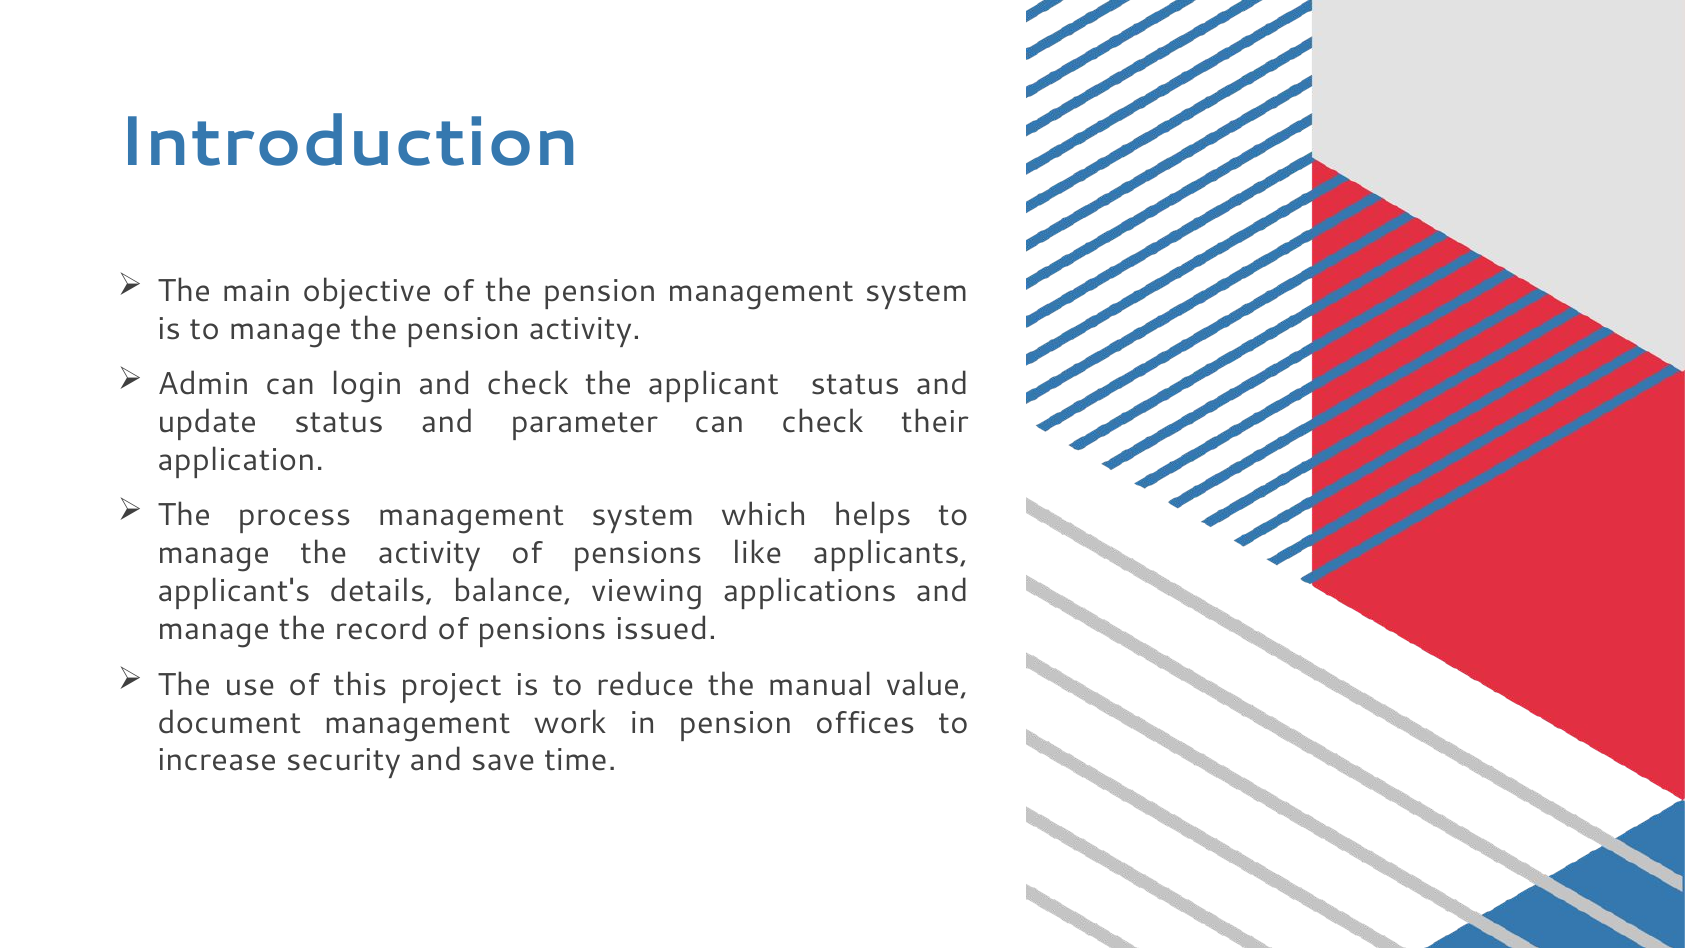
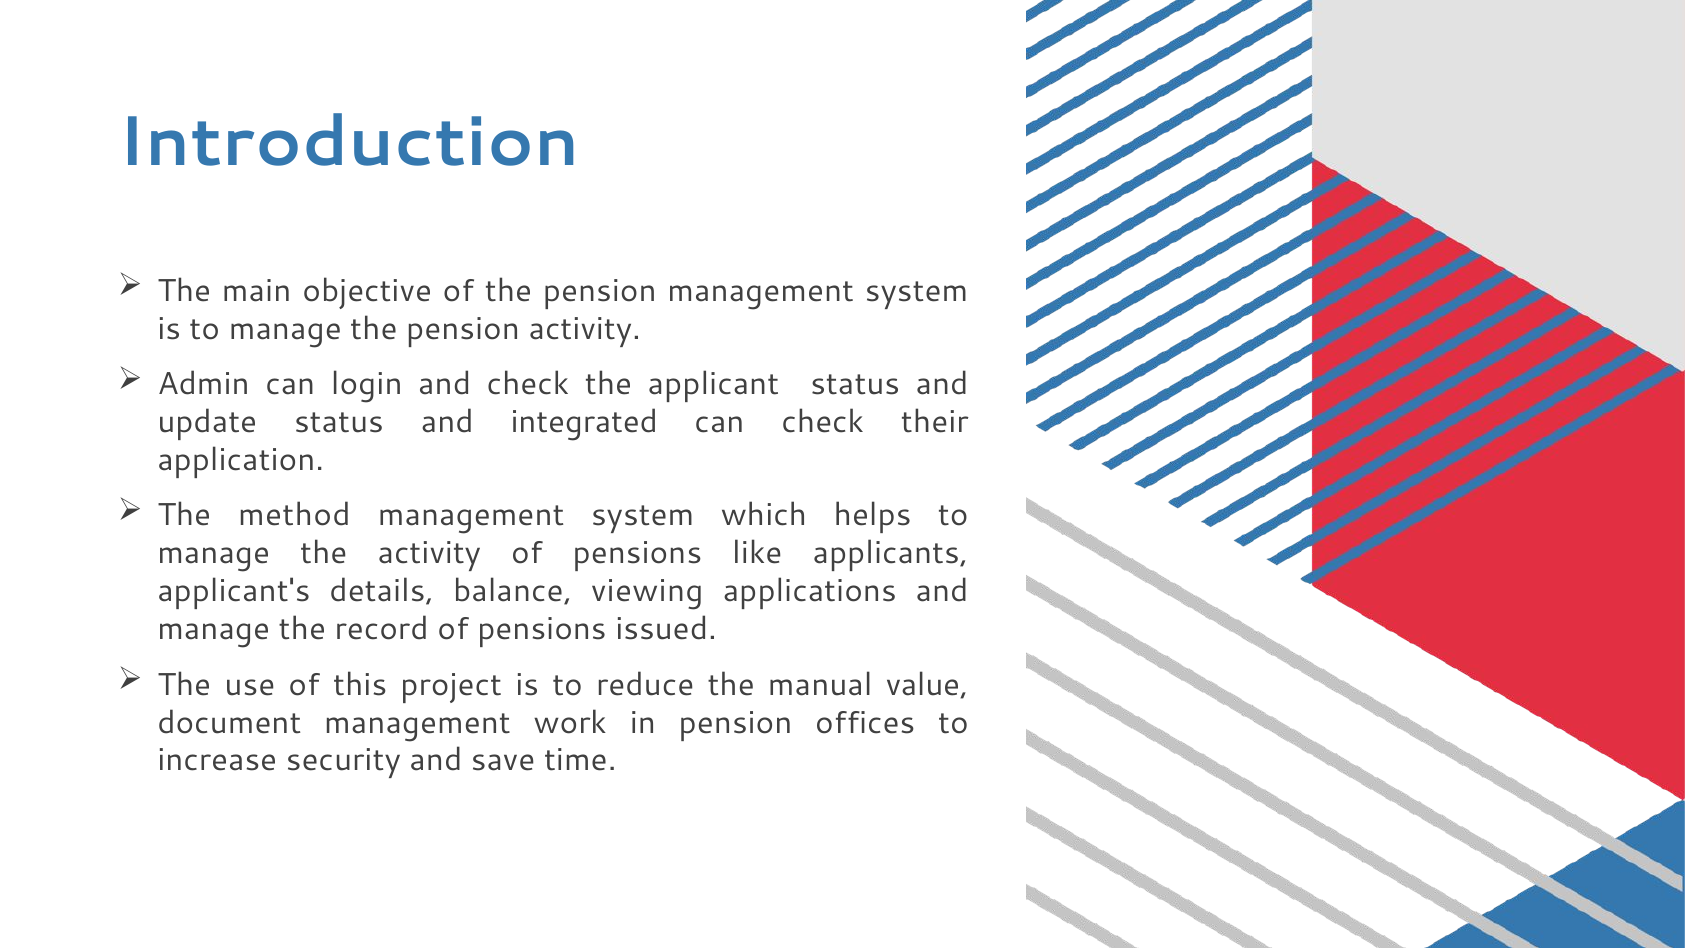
parameter: parameter -> integrated
process: process -> method
